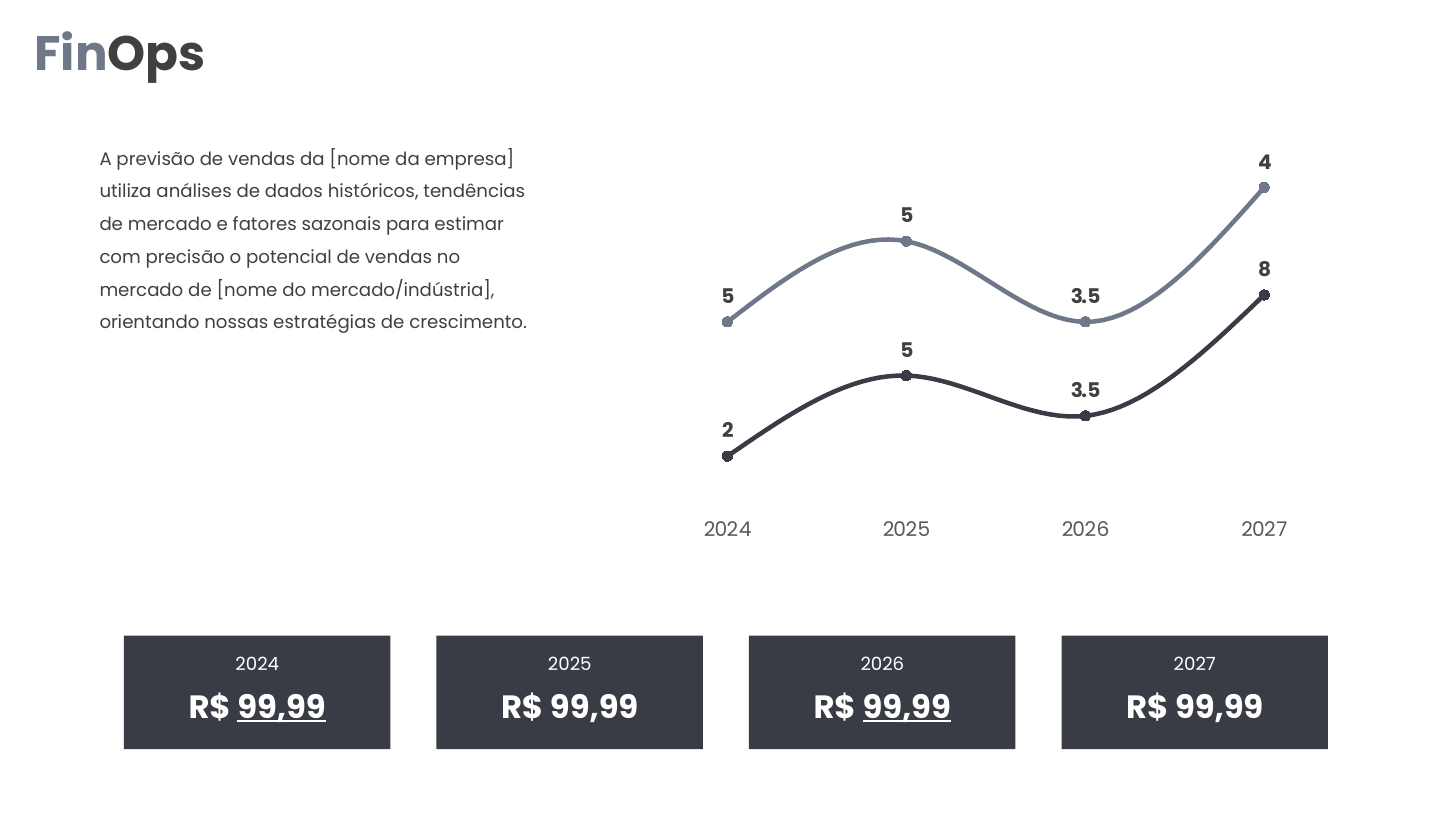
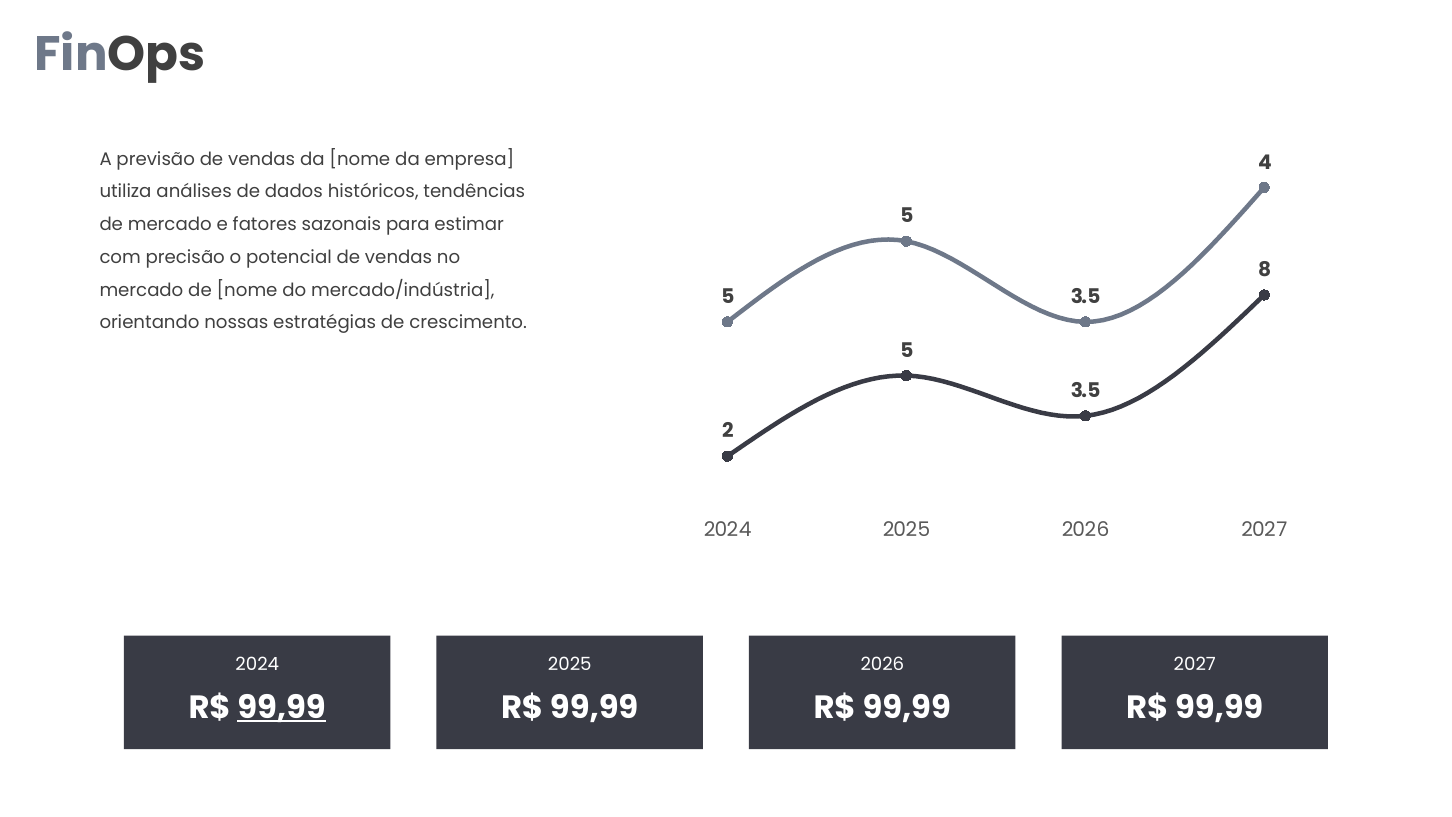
99,99 at (907, 707) underline: present -> none
